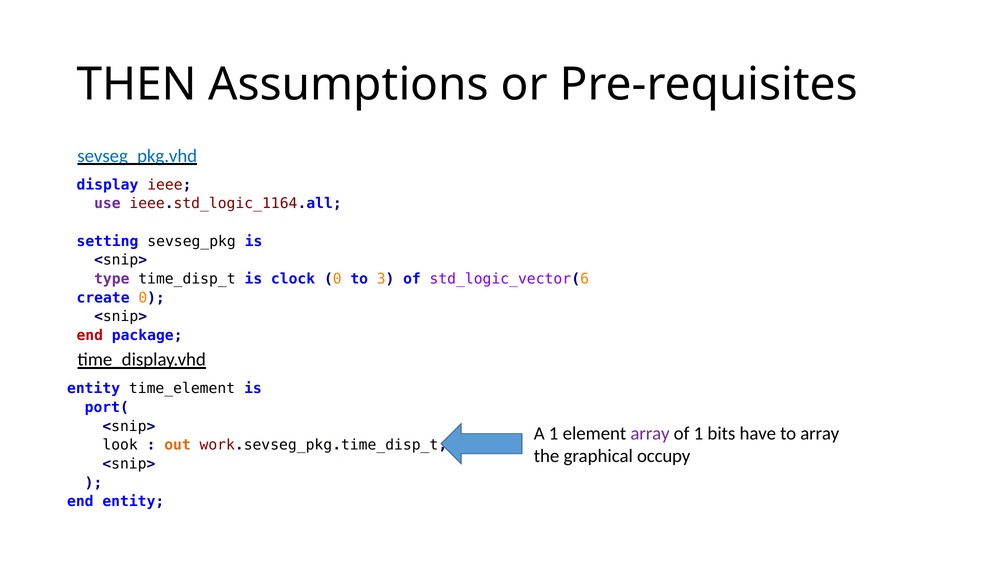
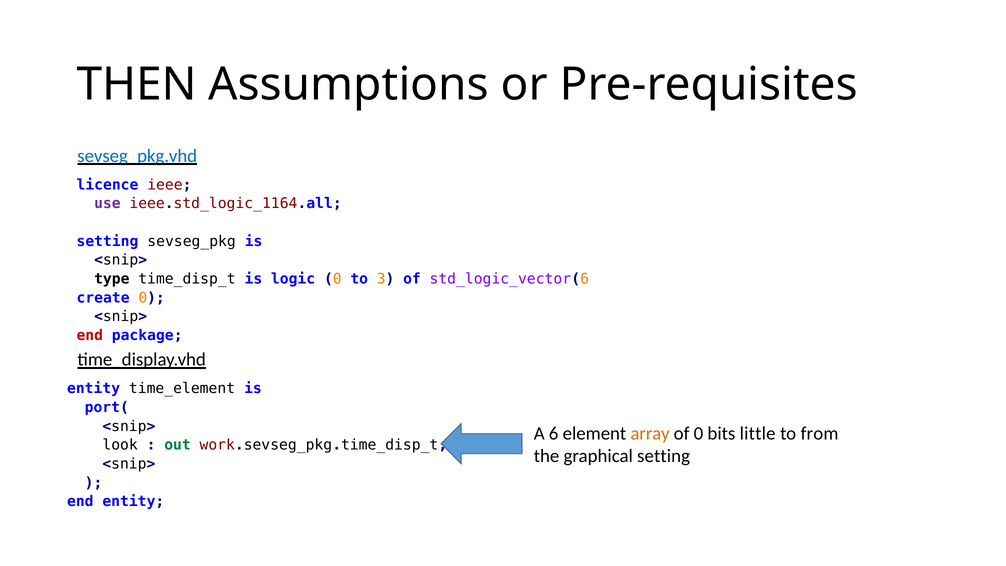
display: display -> licence
type colour: purple -> black
clock: clock -> logic
A 1: 1 -> 6
array at (650, 433) colour: purple -> orange
of 1: 1 -> 0
have: have -> little
to array: array -> from
out colour: orange -> green
graphical occupy: occupy -> setting
